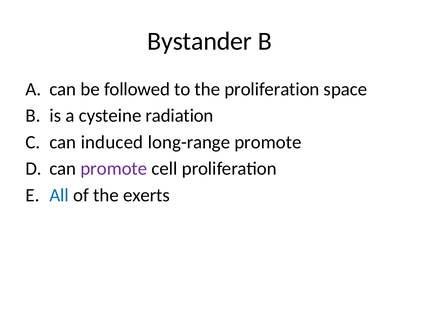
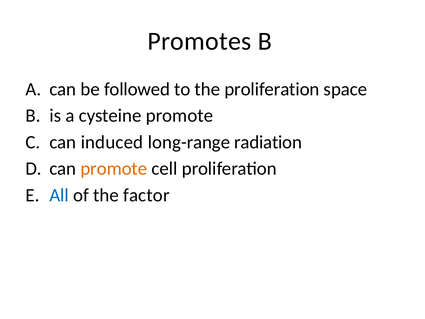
Bystander: Bystander -> Promotes
cysteine radiation: radiation -> promote
long-range promote: promote -> radiation
promote at (114, 169) colour: purple -> orange
exerts: exerts -> factor
